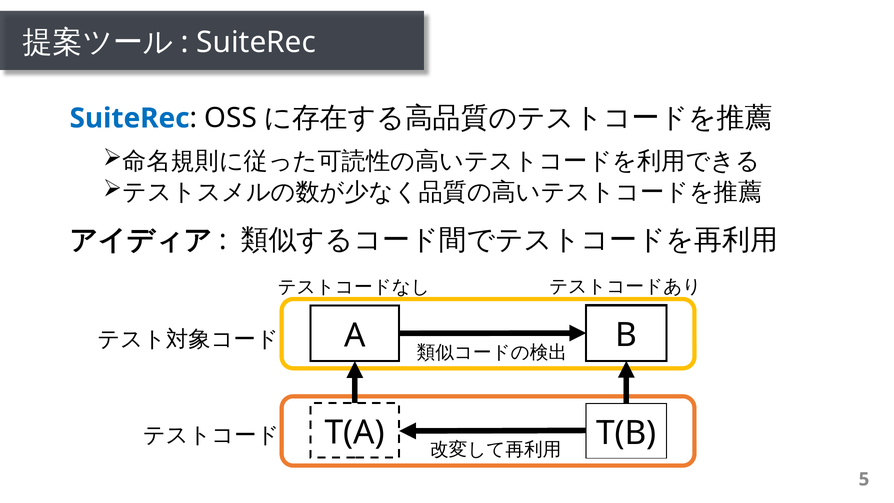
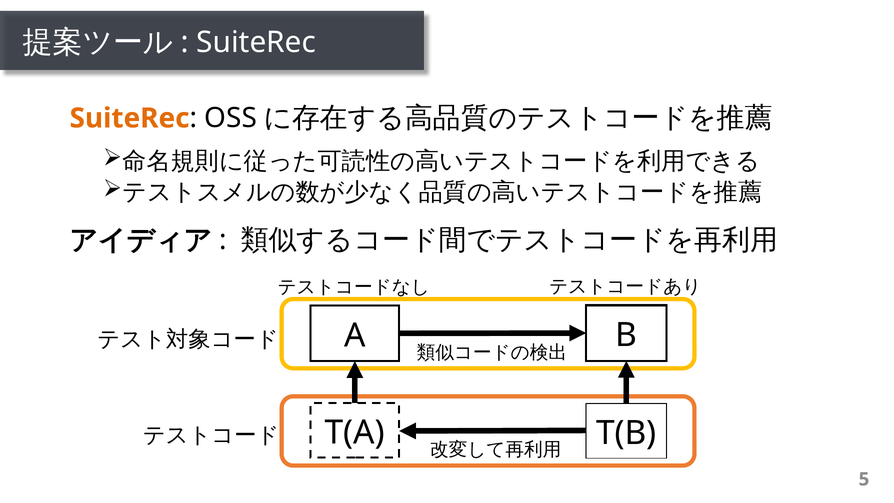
SuiteRec at (130, 118) colour: blue -> orange
